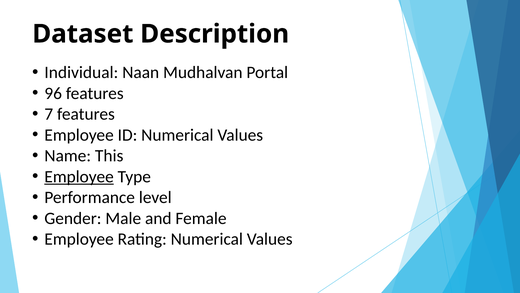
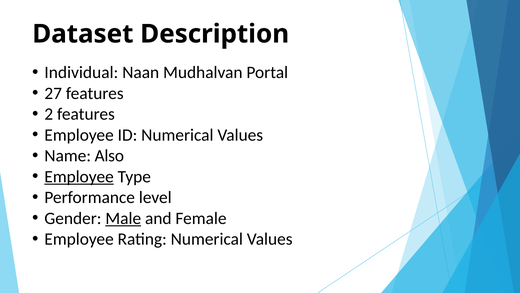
96: 96 -> 27
7: 7 -> 2
This: This -> Also
Male underline: none -> present
